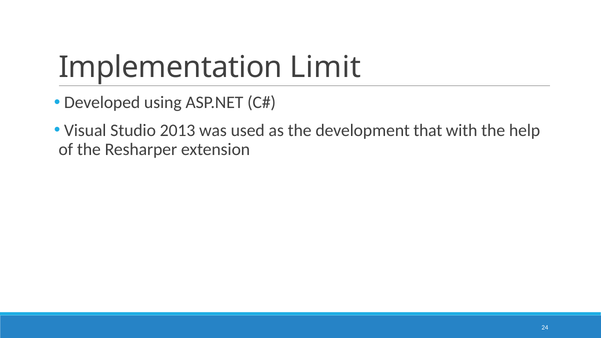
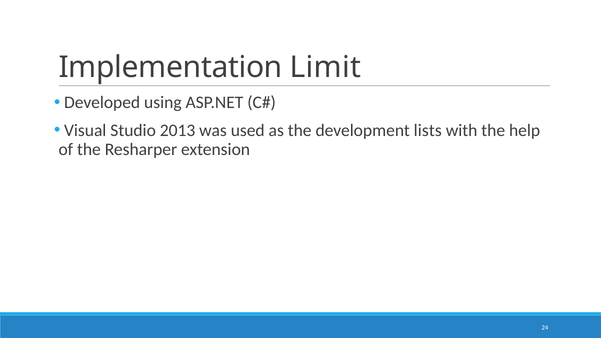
that: that -> lists
